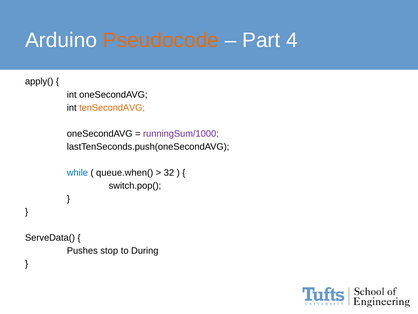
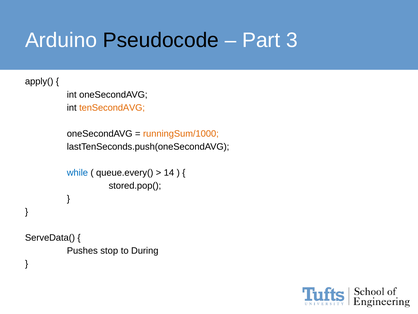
Pseudocode colour: orange -> black
4: 4 -> 3
runningSum/1000 colour: purple -> orange
queue.when(: queue.when( -> queue.every(
32: 32 -> 14
switch.pop(: switch.pop( -> stored.pop(
